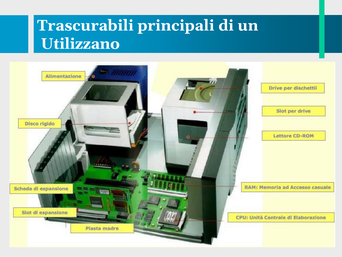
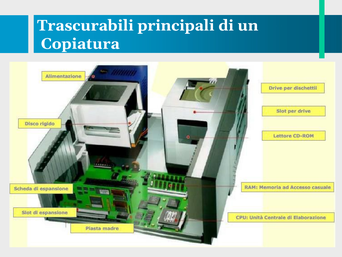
Utilizzano: Utilizzano -> Copiatura
